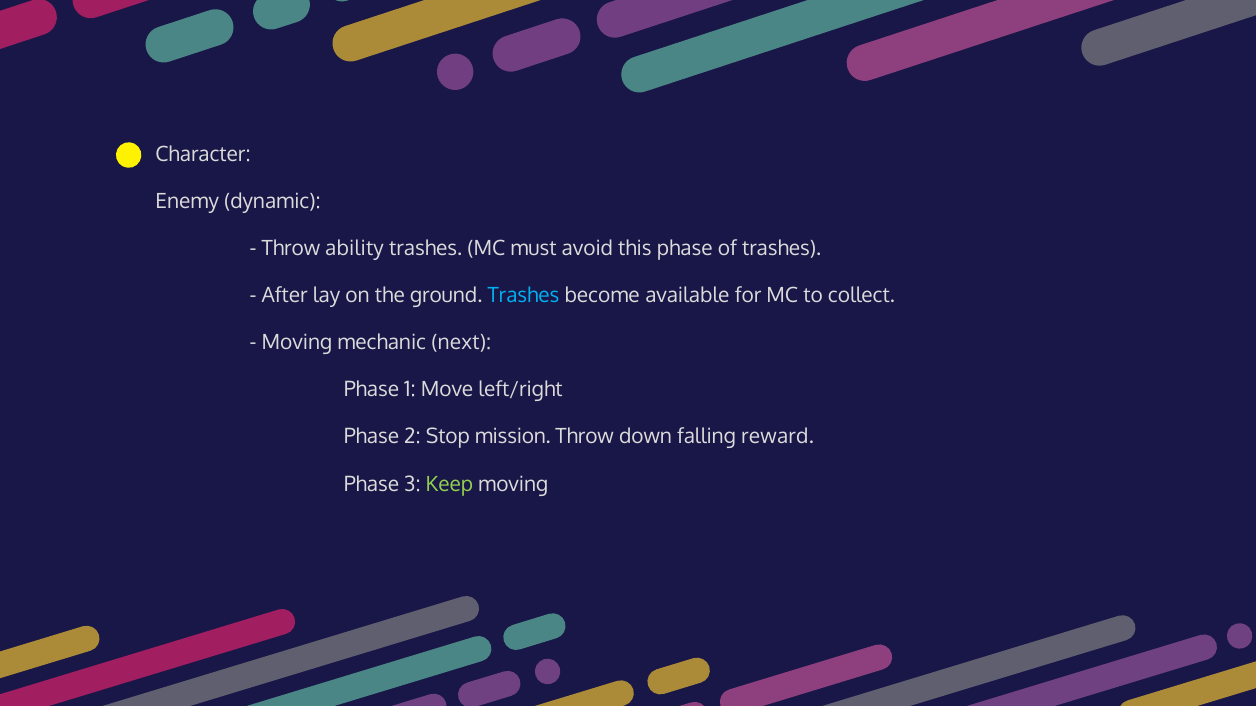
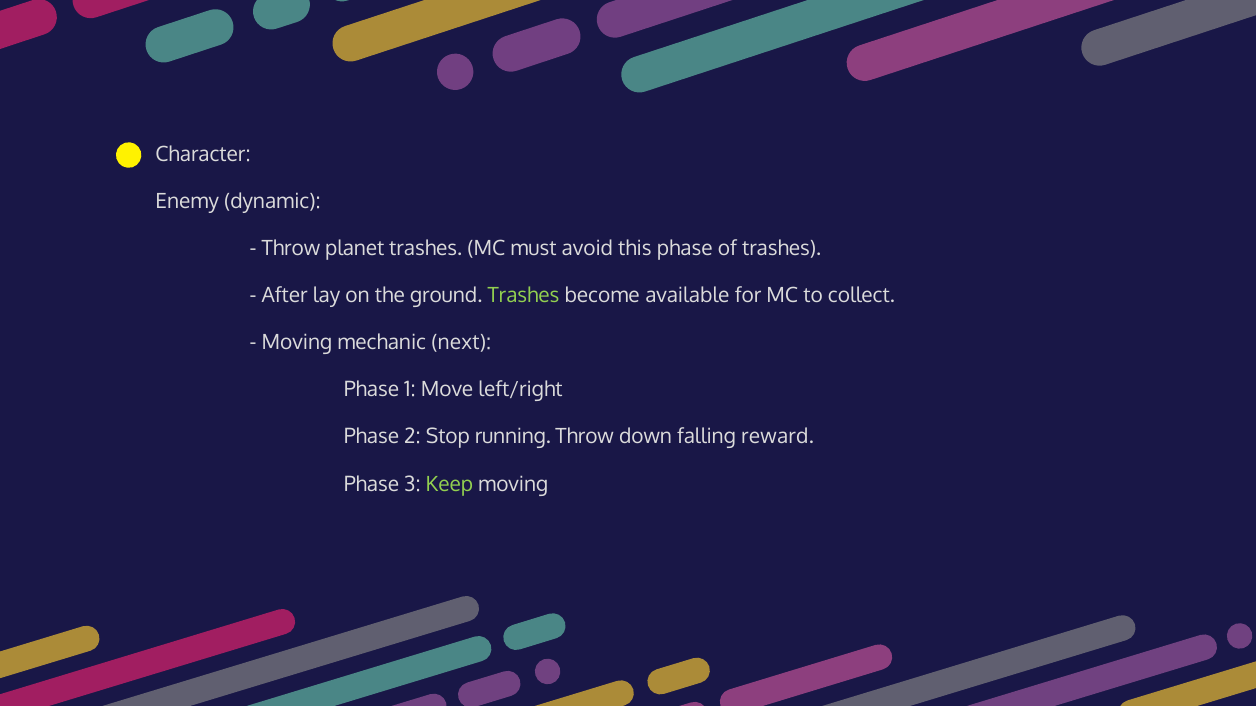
ability: ability -> planet
Trashes at (523, 296) colour: light blue -> light green
mission: mission -> running
